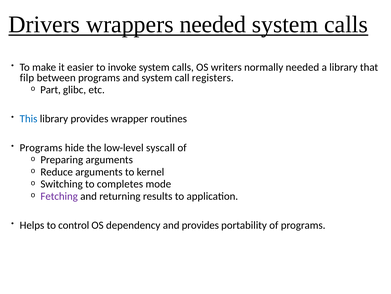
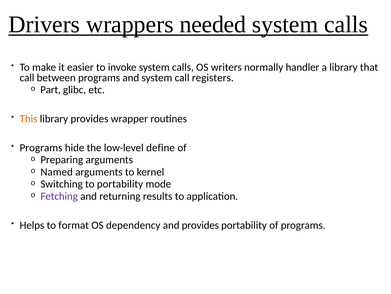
normally needed: needed -> handler
filp at (27, 78): filp -> call
This colour: blue -> orange
syscall: syscall -> define
Reduce: Reduce -> Named
to completes: completes -> portability
control: control -> format
